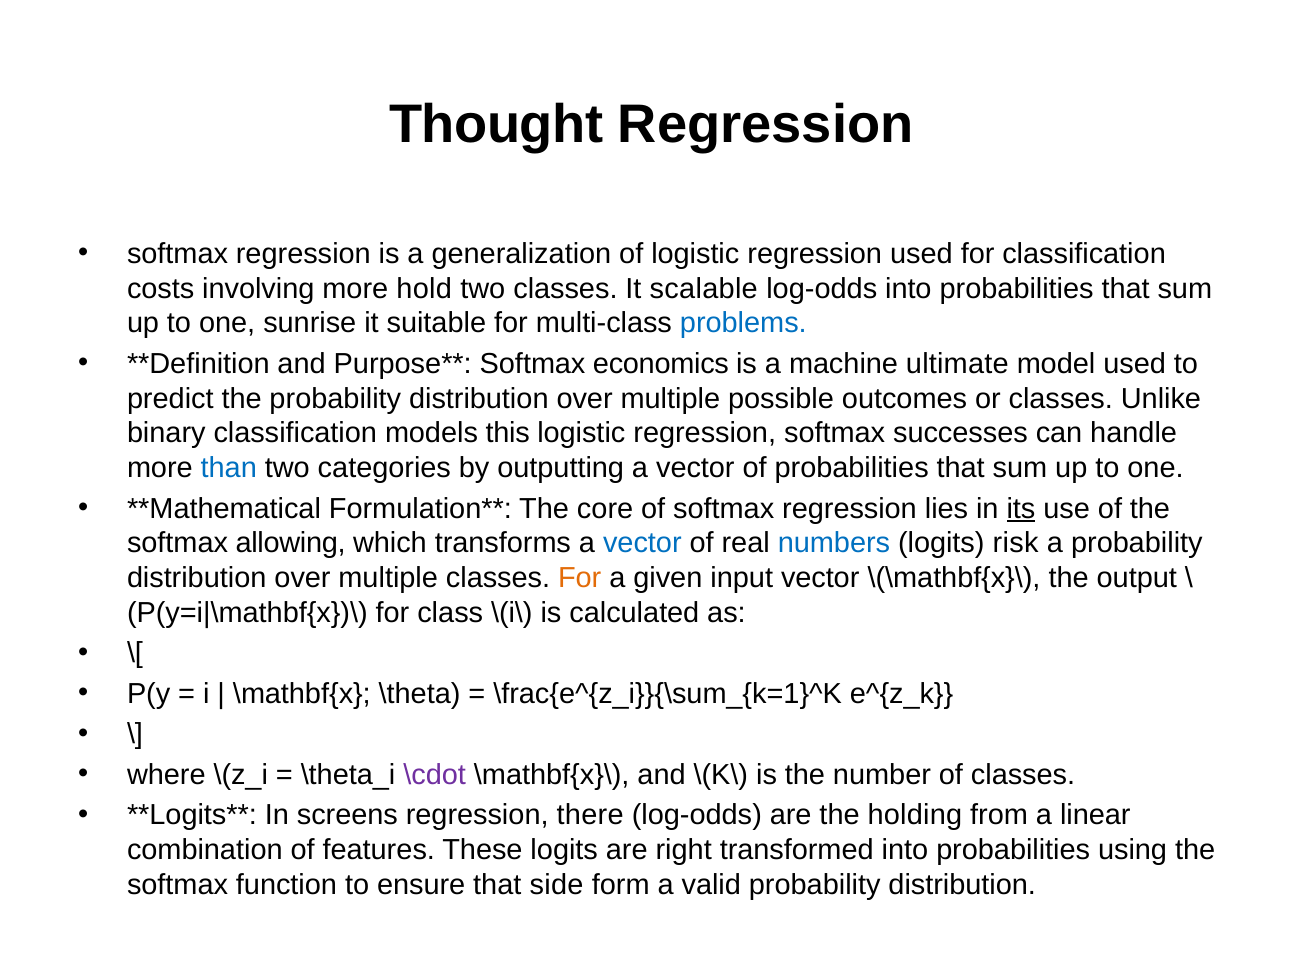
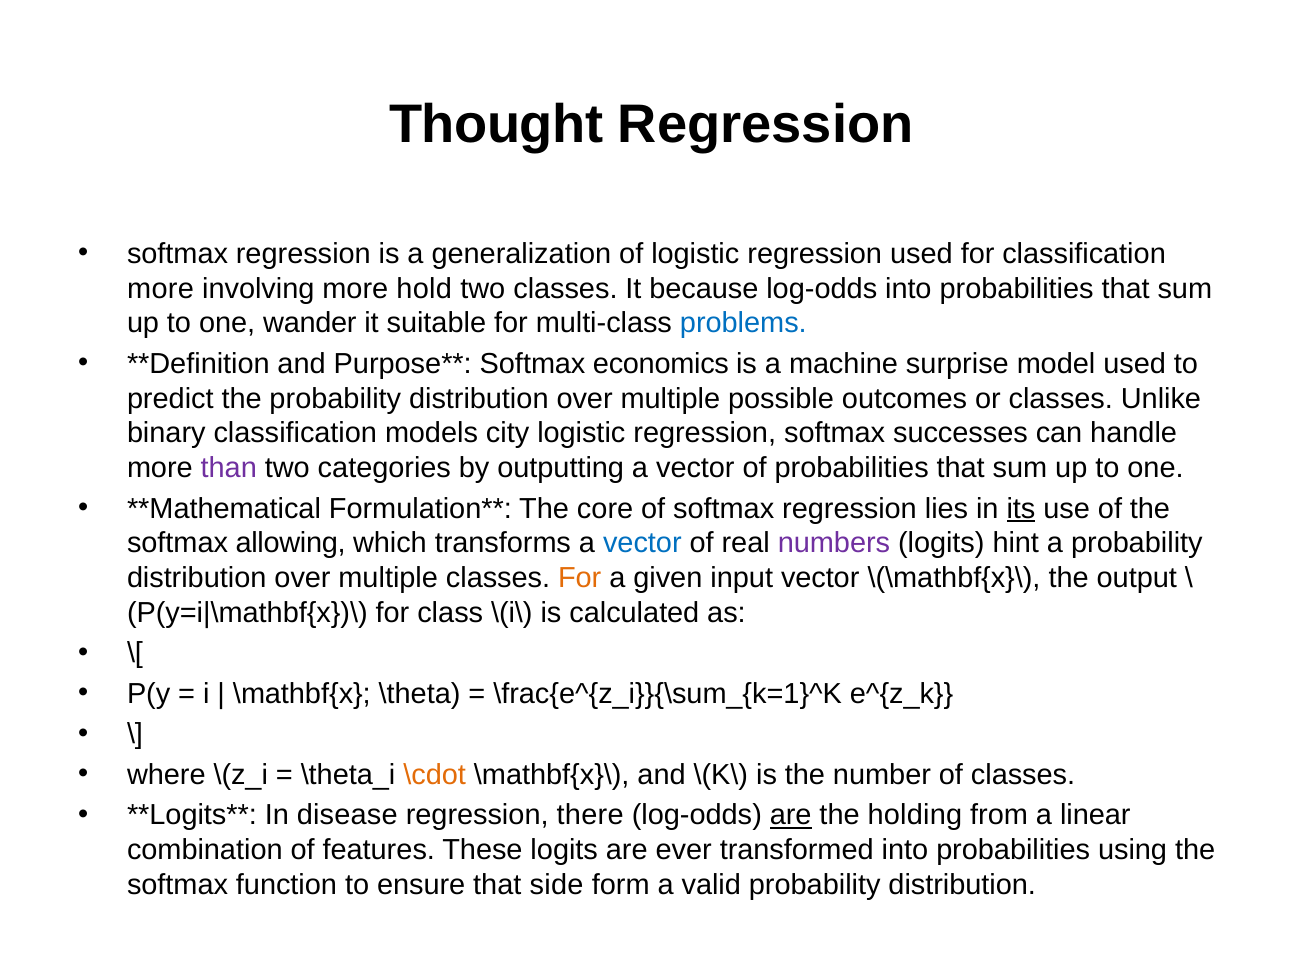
costs at (161, 289): costs -> more
scalable: scalable -> because
sunrise: sunrise -> wander
ultimate: ultimate -> surprise
this: this -> city
than colour: blue -> purple
numbers colour: blue -> purple
risk: risk -> hint
\cdot colour: purple -> orange
screens: screens -> disease
are at (791, 815) underline: none -> present
right: right -> ever
